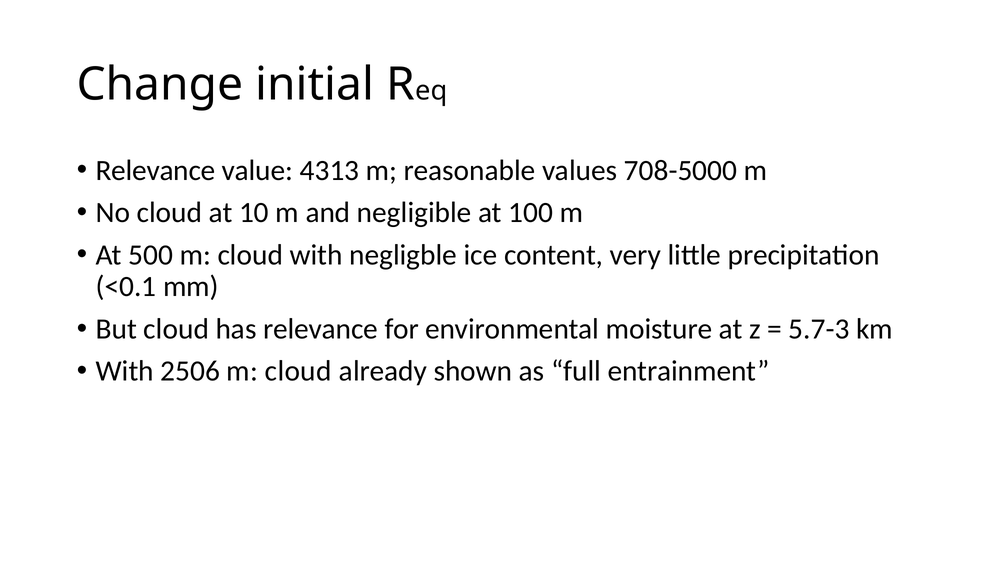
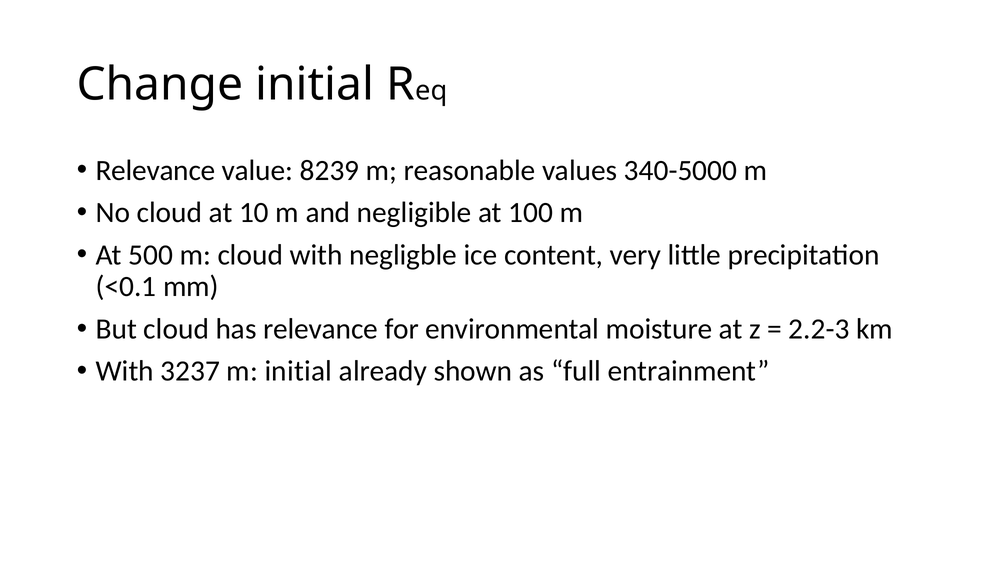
4313: 4313 -> 8239
708-5000: 708-5000 -> 340-5000
5.7-3: 5.7-3 -> 2.2-3
2506: 2506 -> 3237
cloud at (298, 371): cloud -> initial
